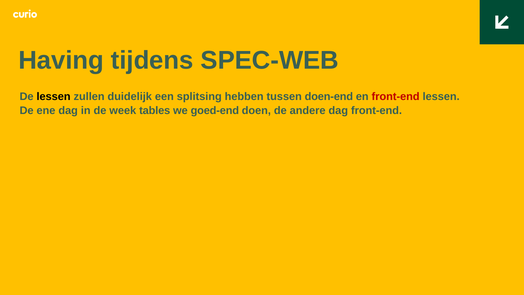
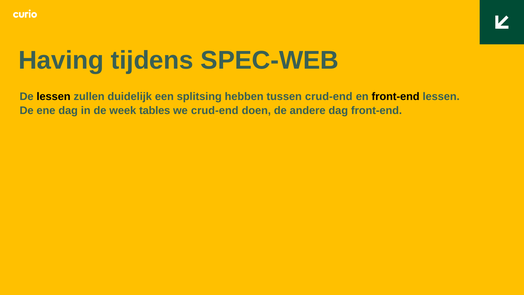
tussen doen-end: doen-end -> crud-end
front-end at (396, 96) colour: red -> black
we goed-end: goed-end -> crud-end
